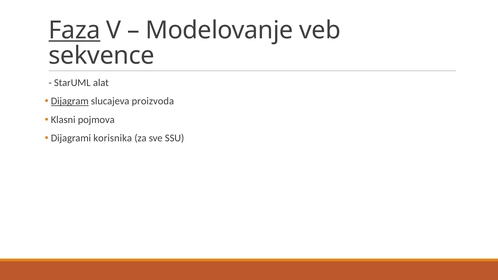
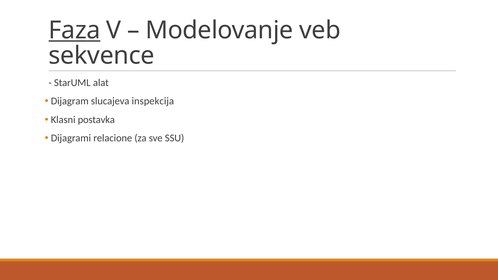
Dijagram underline: present -> none
proizvoda: proizvoda -> inspekcija
pojmova: pojmova -> postavka
korisnika: korisnika -> relacione
